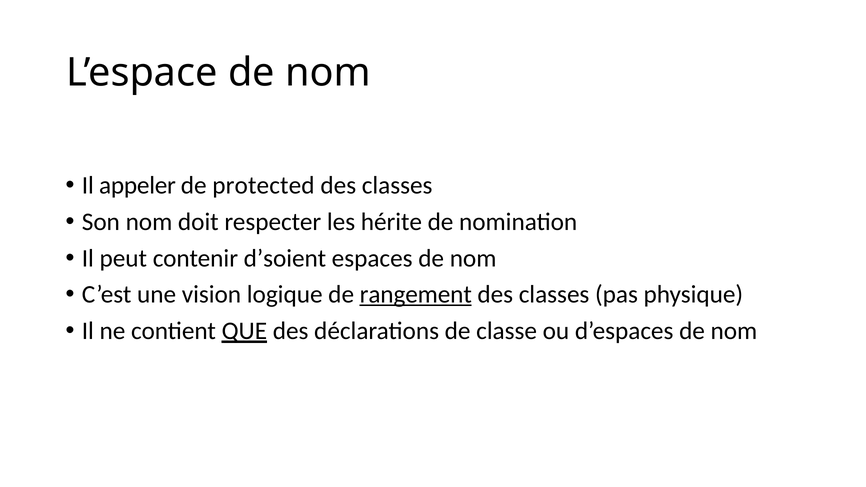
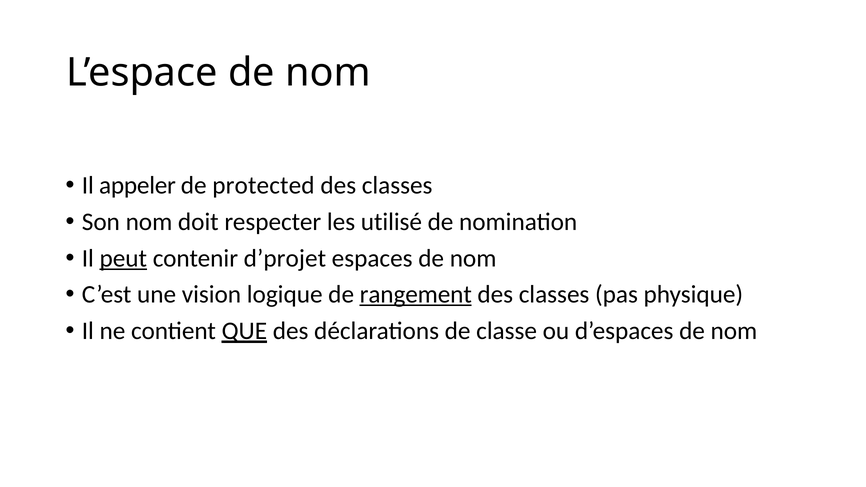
hérite: hérite -> utilisé
peut underline: none -> present
d’soient: d’soient -> d’projet
